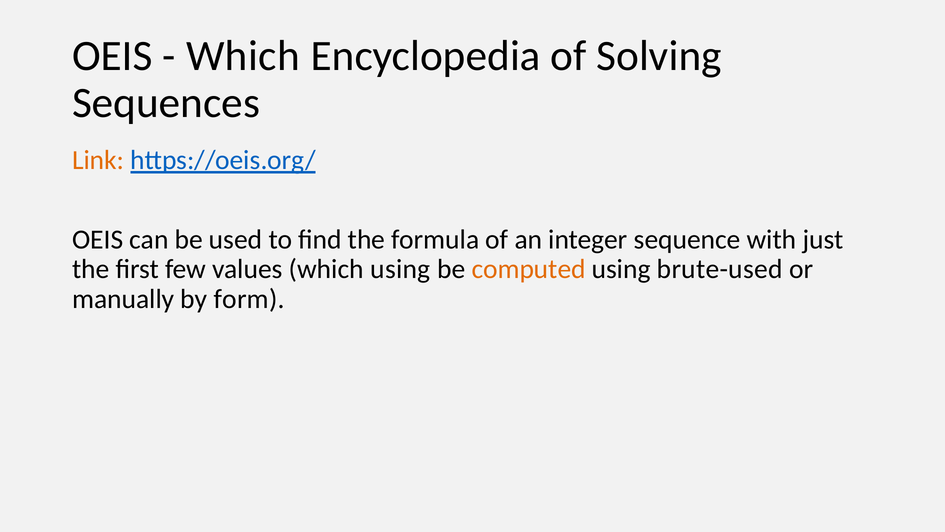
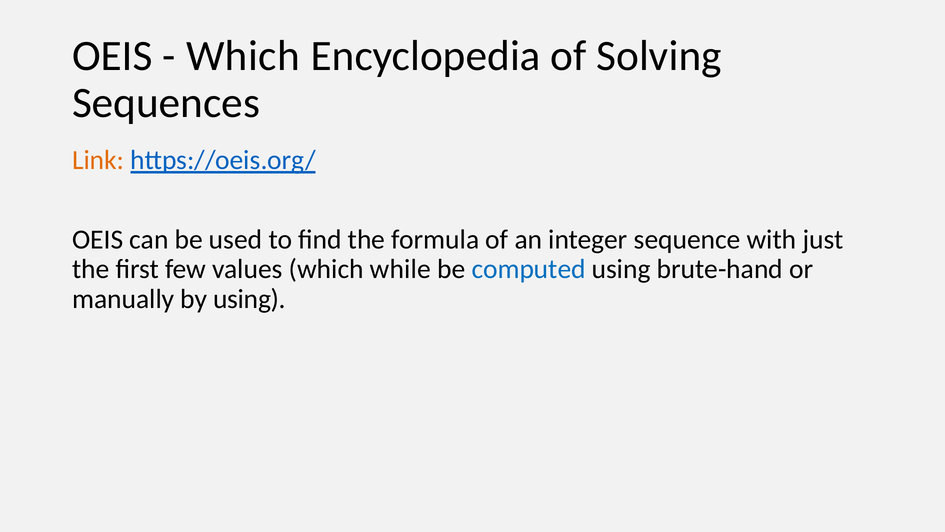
which using: using -> while
computed colour: orange -> blue
brute-used: brute-used -> brute-hand
by form: form -> using
